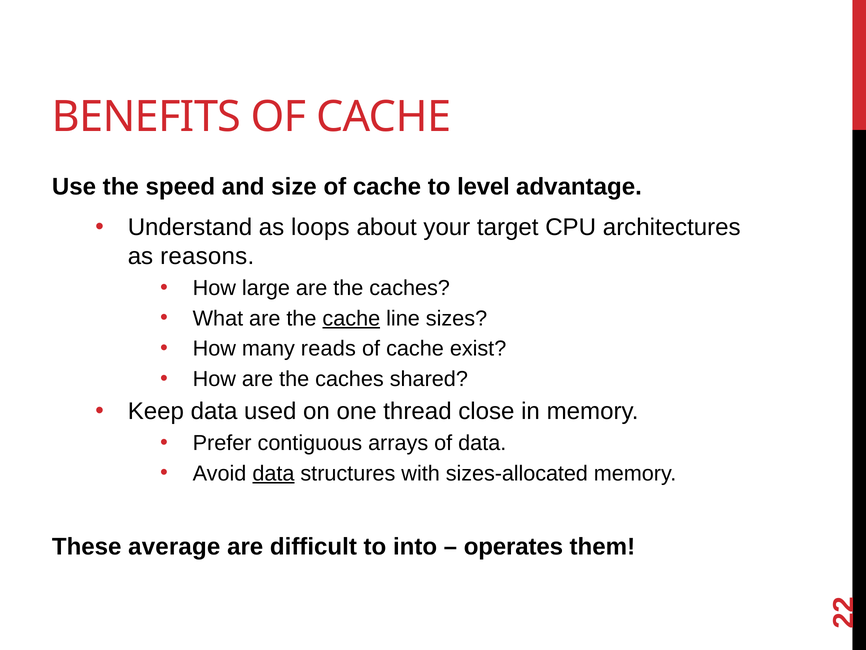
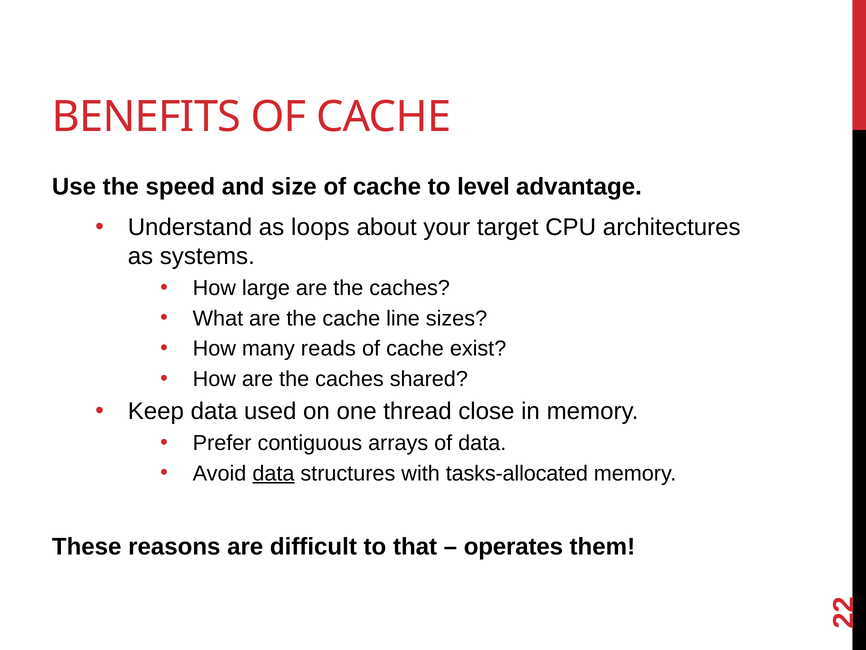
reasons: reasons -> systems
cache at (351, 318) underline: present -> none
sizes-allocated: sizes-allocated -> tasks-allocated
average: average -> reasons
into: into -> that
